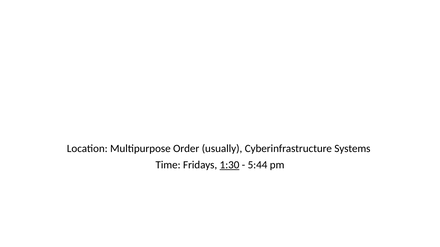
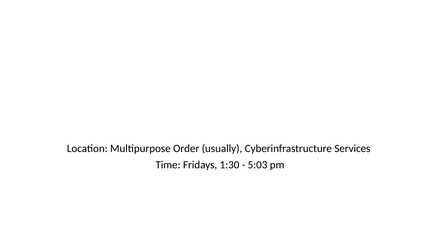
Systems: Systems -> Services
1:30 underline: present -> none
5:44: 5:44 -> 5:03
